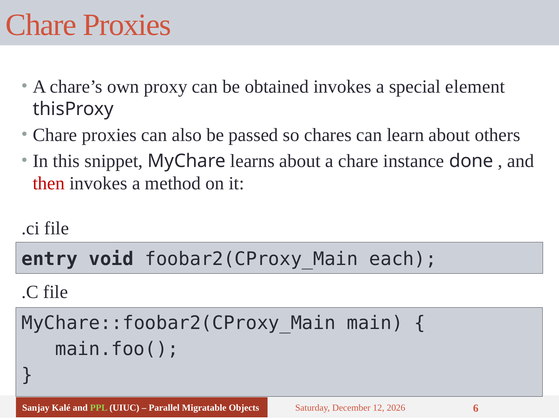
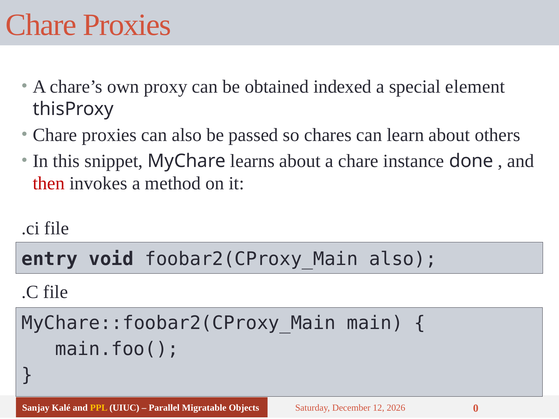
obtained invokes: invokes -> indexed
foobar2(CProxy_Main each: each -> also
PPL colour: light green -> yellow
6: 6 -> 0
